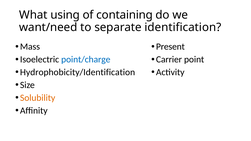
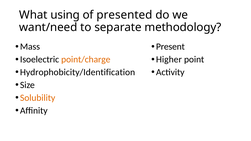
containing: containing -> presented
identification: identification -> methodology
point/charge colour: blue -> orange
Carrier: Carrier -> Higher
